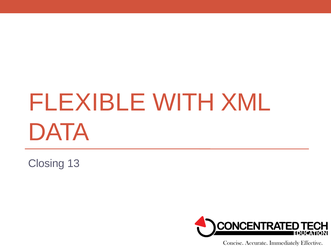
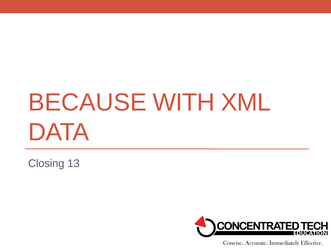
FLEXIBLE: FLEXIBLE -> BECAUSE
